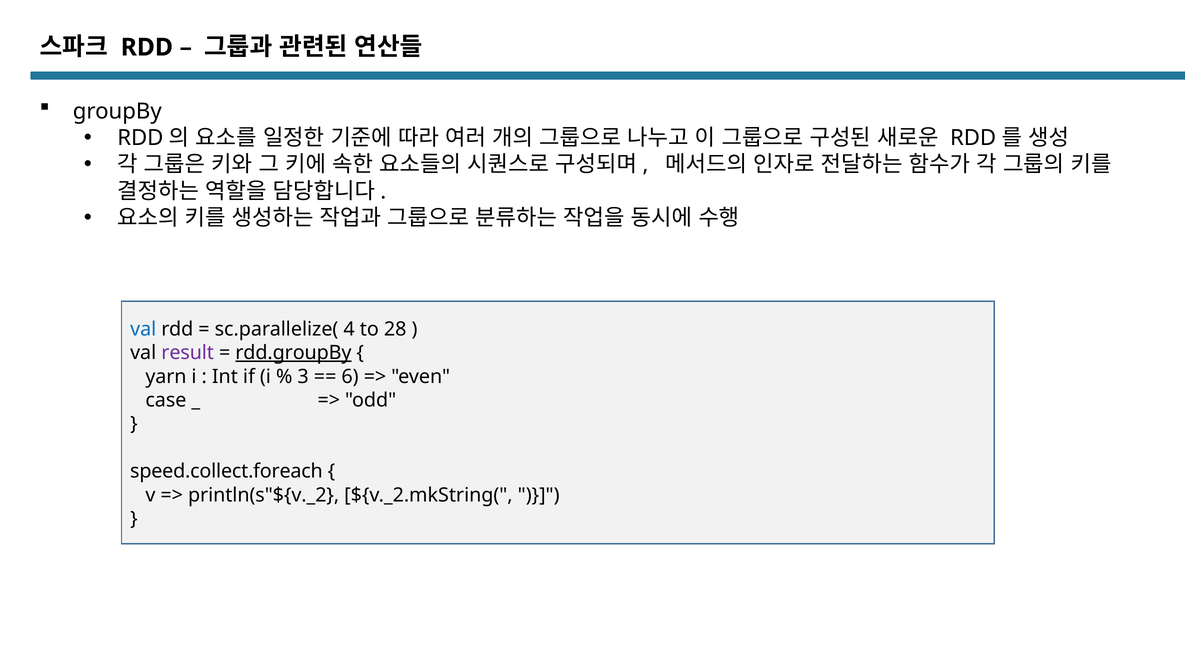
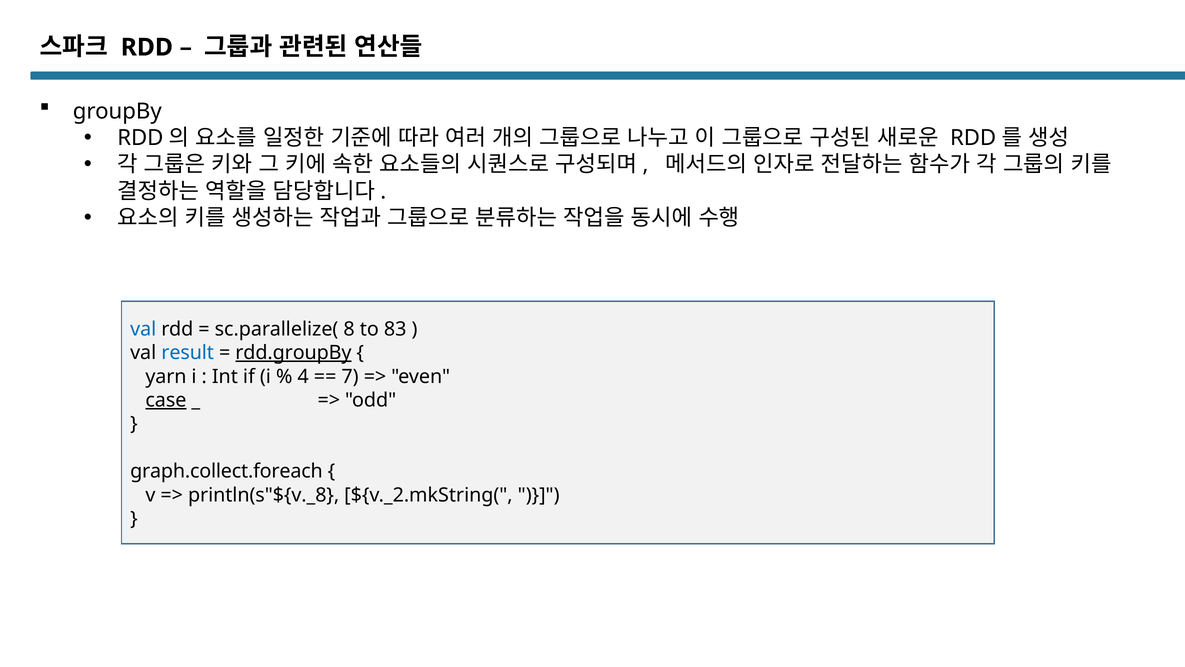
4: 4 -> 8
28: 28 -> 83
result colour: purple -> blue
3: 3 -> 4
6: 6 -> 7
case underline: none -> present
speed.collect.foreach: speed.collect.foreach -> graph.collect.foreach
println(s"${v._2: println(s"${v._2 -> println(s"${v._8
